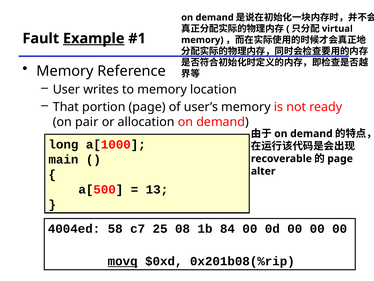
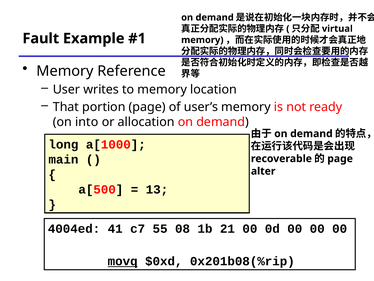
Example underline: present -> none
pair: pair -> into
58: 58 -> 41
25: 25 -> 55
84: 84 -> 21
